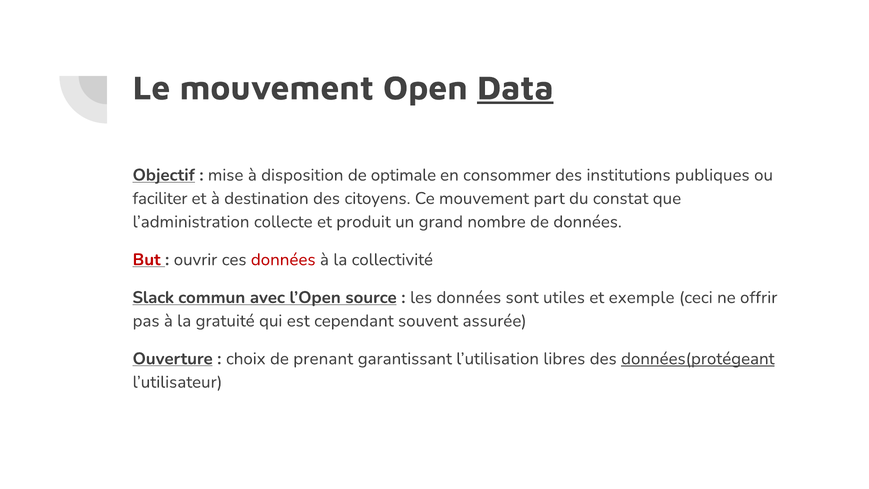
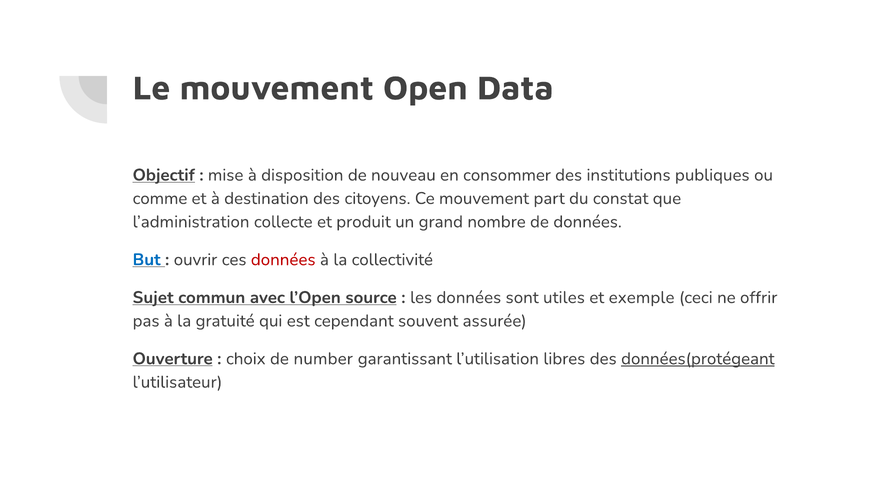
Data underline: present -> none
optimale: optimale -> nouveau
faciliter: faciliter -> comme
But colour: red -> blue
Slack: Slack -> Sujet
prenant: prenant -> number
